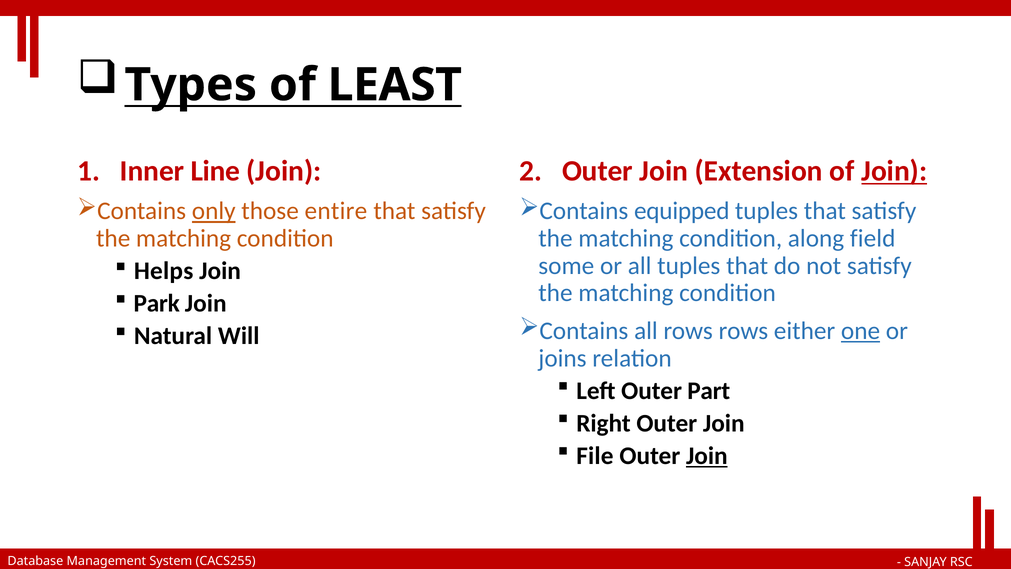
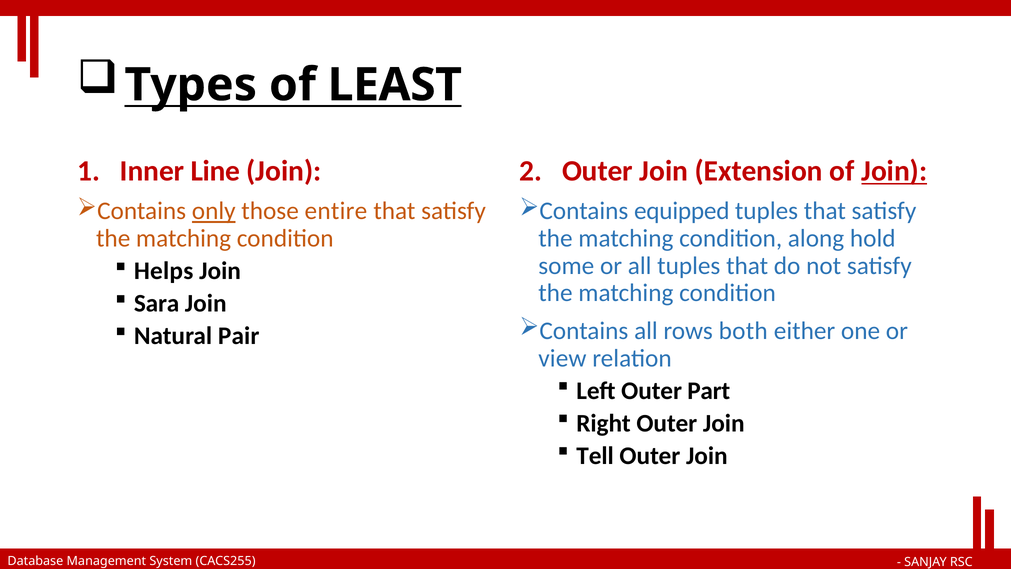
field: field -> hold
Park: Park -> Sara
rows rows: rows -> both
one underline: present -> none
Will: Will -> Pair
joins: joins -> view
File: File -> Tell
Join at (707, 456) underline: present -> none
